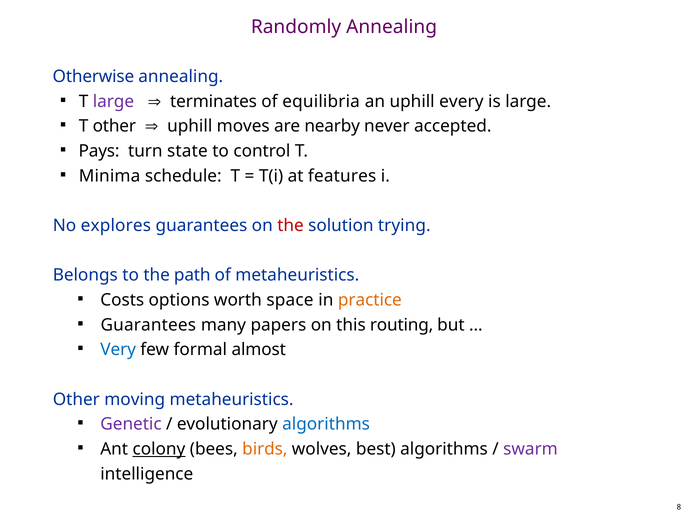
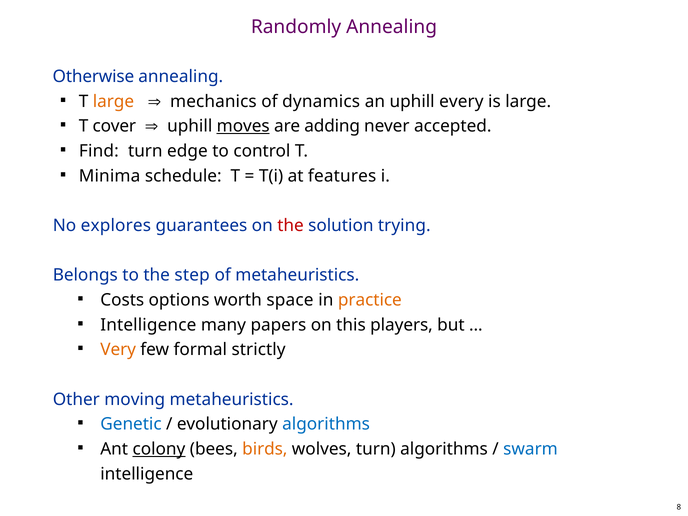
large at (113, 101) colour: purple -> orange
terminates: terminates -> mechanics
equilibria: equilibria -> dynamics
T other: other -> cover
moves underline: none -> present
nearby: nearby -> adding
Pays: Pays -> Find
state: state -> edge
path: path -> step
Guarantees at (148, 325): Guarantees -> Intelligence
routing: routing -> players
Very colour: blue -> orange
almost: almost -> strictly
Genetic colour: purple -> blue
wolves best: best -> turn
swarm colour: purple -> blue
